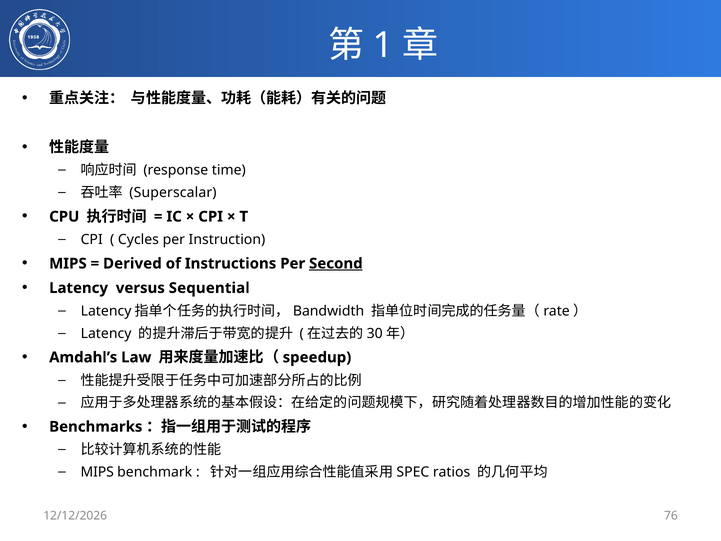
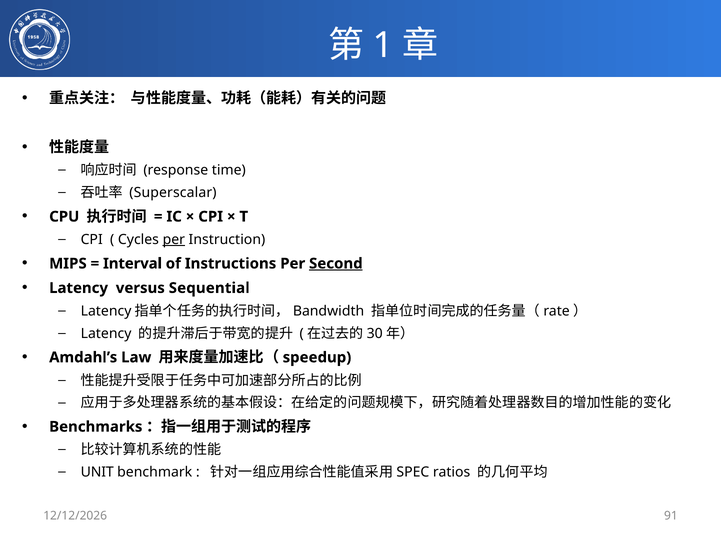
per at (174, 240) underline: none -> present
Derived: Derived -> Interval
MIPS at (97, 472): MIPS -> UNIT
76: 76 -> 91
